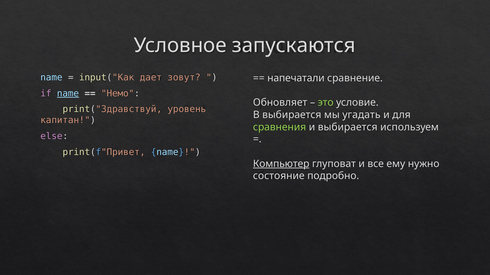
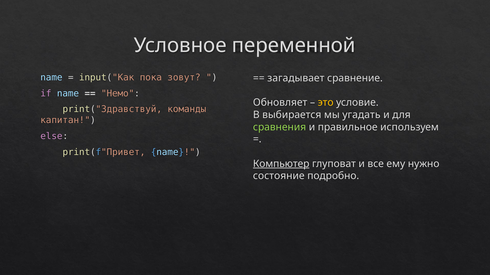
запускаются: запускаются -> переменной
дает: дает -> пока
напечатали: напечатали -> загадывает
name at (68, 94) underline: present -> none
это colour: light green -> yellow
уровень: уровень -> команды
и выбирается: выбирается -> правильное
